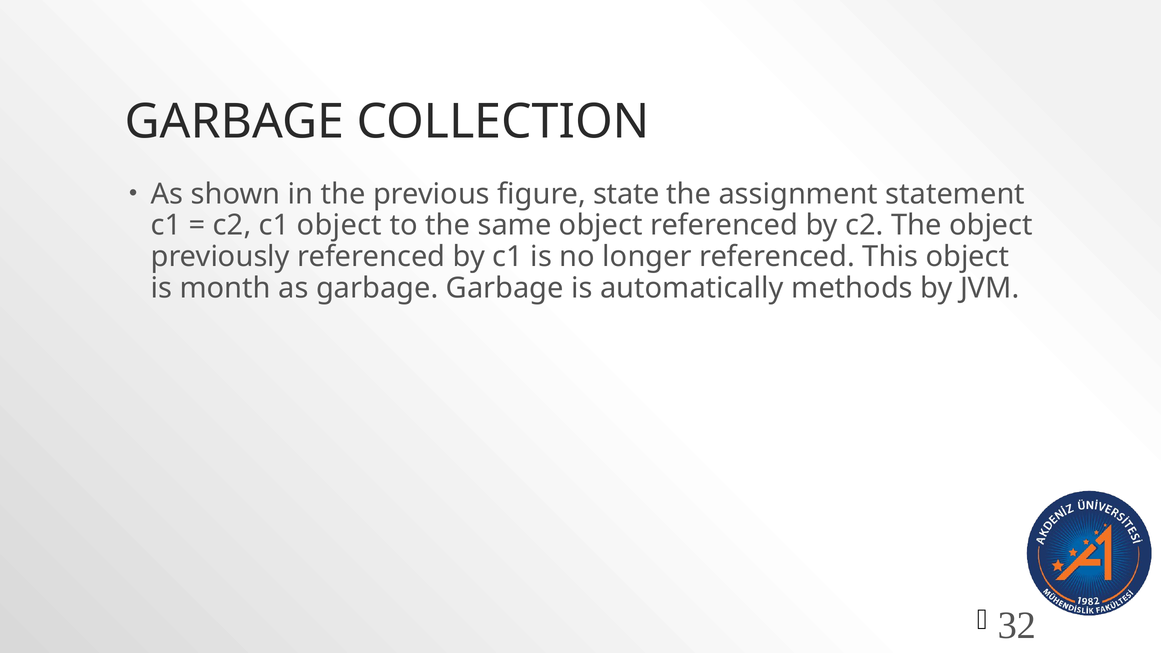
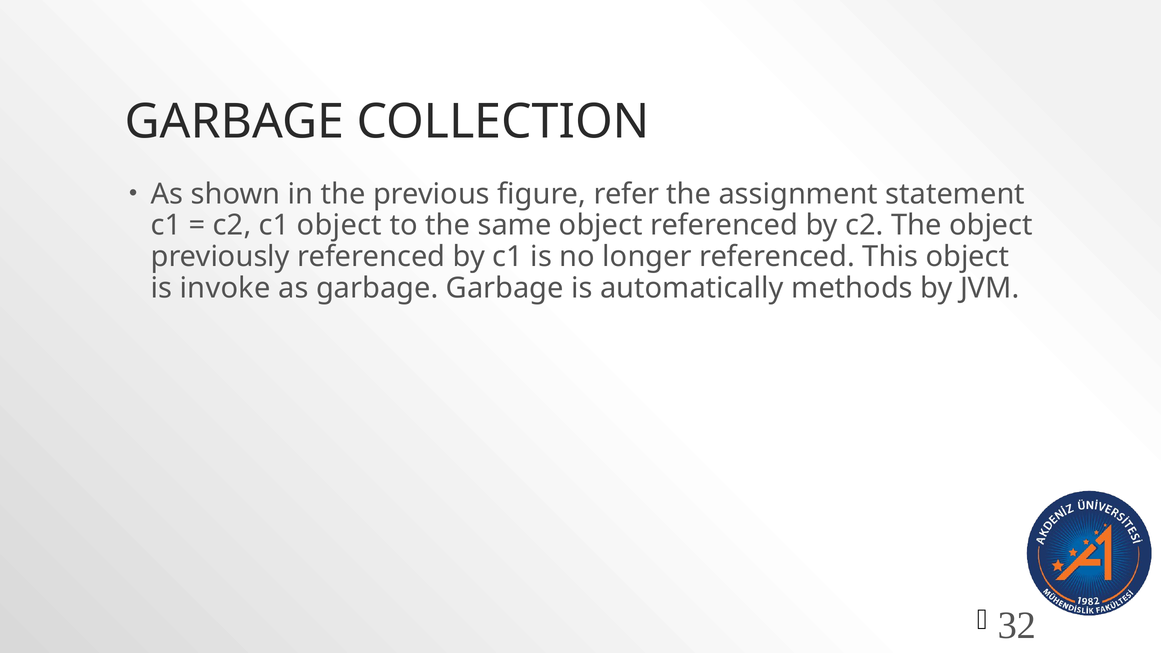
state: state -> refer
month: month -> invoke
